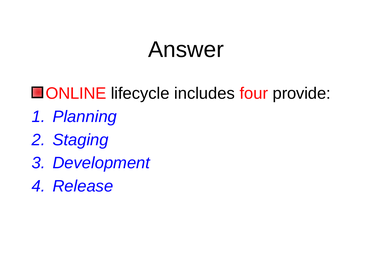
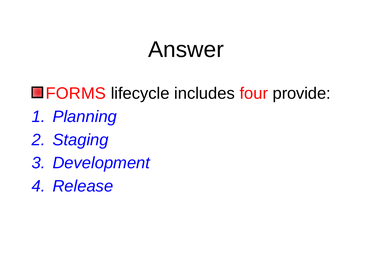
ONLINE: ONLINE -> FORMS
